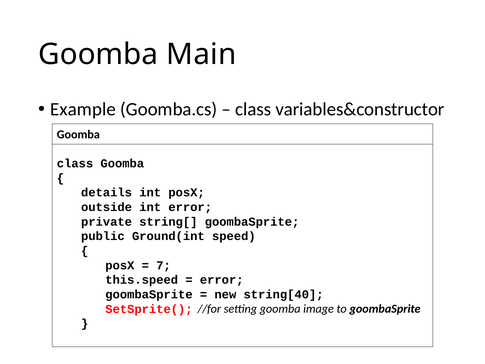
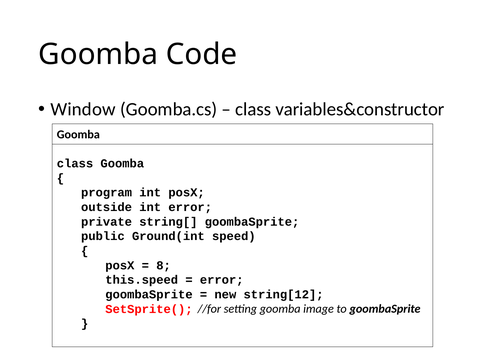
Main: Main -> Code
Example: Example -> Window
details: details -> program
7: 7 -> 8
string[40: string[40 -> string[12
